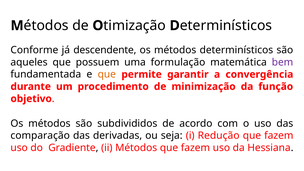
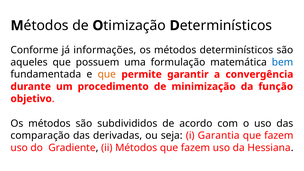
descendente: descendente -> informações
bem colour: purple -> blue
Redução: Redução -> Garantia
